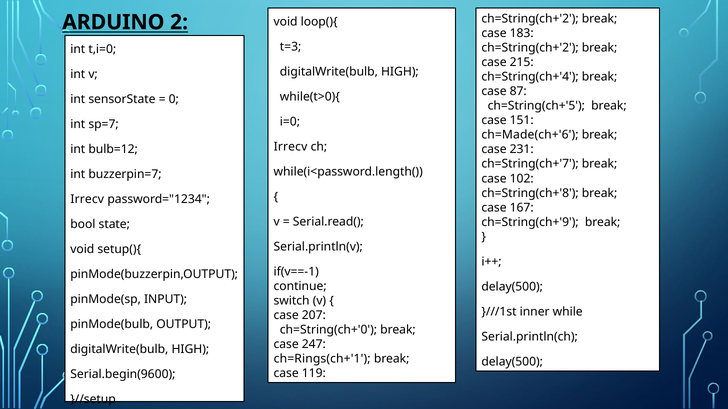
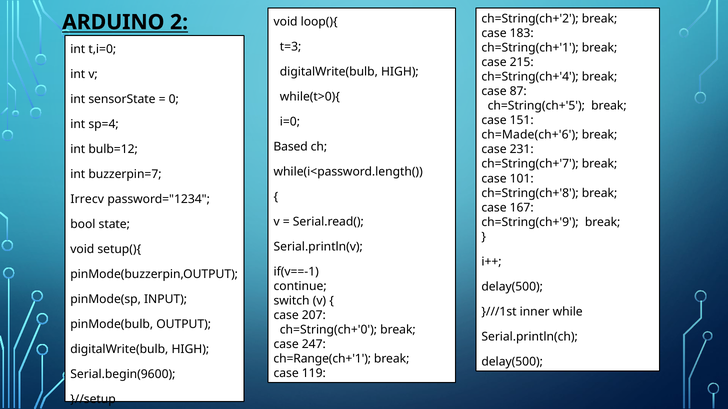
ch=String(ch+'2 at (530, 48): ch=String(ch+'2 -> ch=String(ch+'1
sp=7: sp=7 -> sp=4
Irrecv at (291, 147): Irrecv -> Based
102: 102 -> 101
ch=Rings(ch+'1: ch=Rings(ch+'1 -> ch=Range(ch+'1
